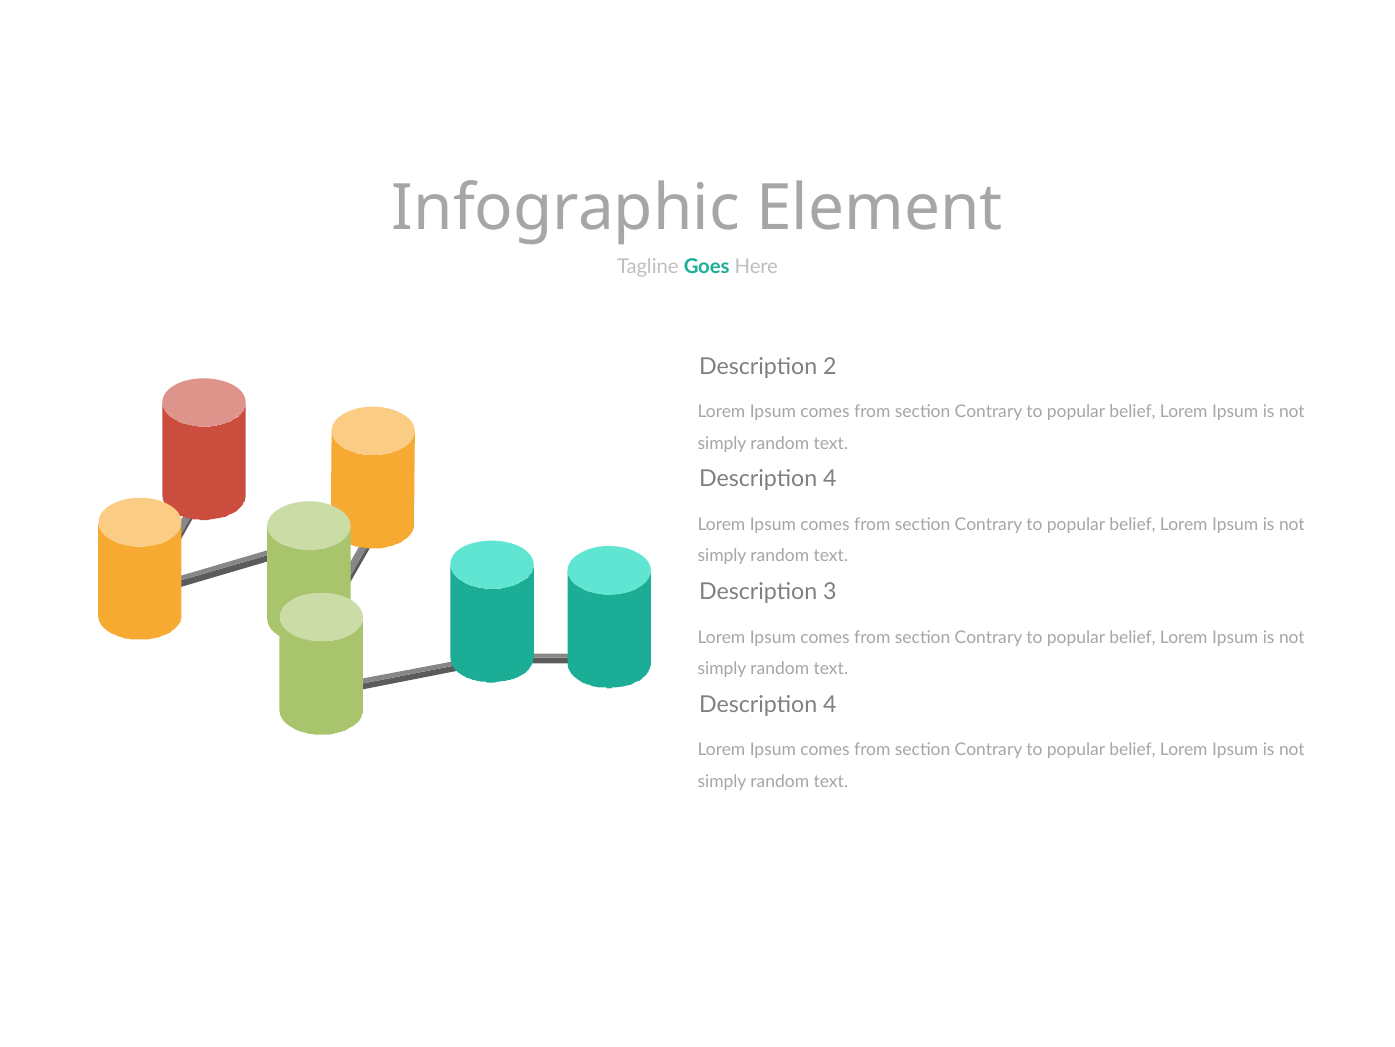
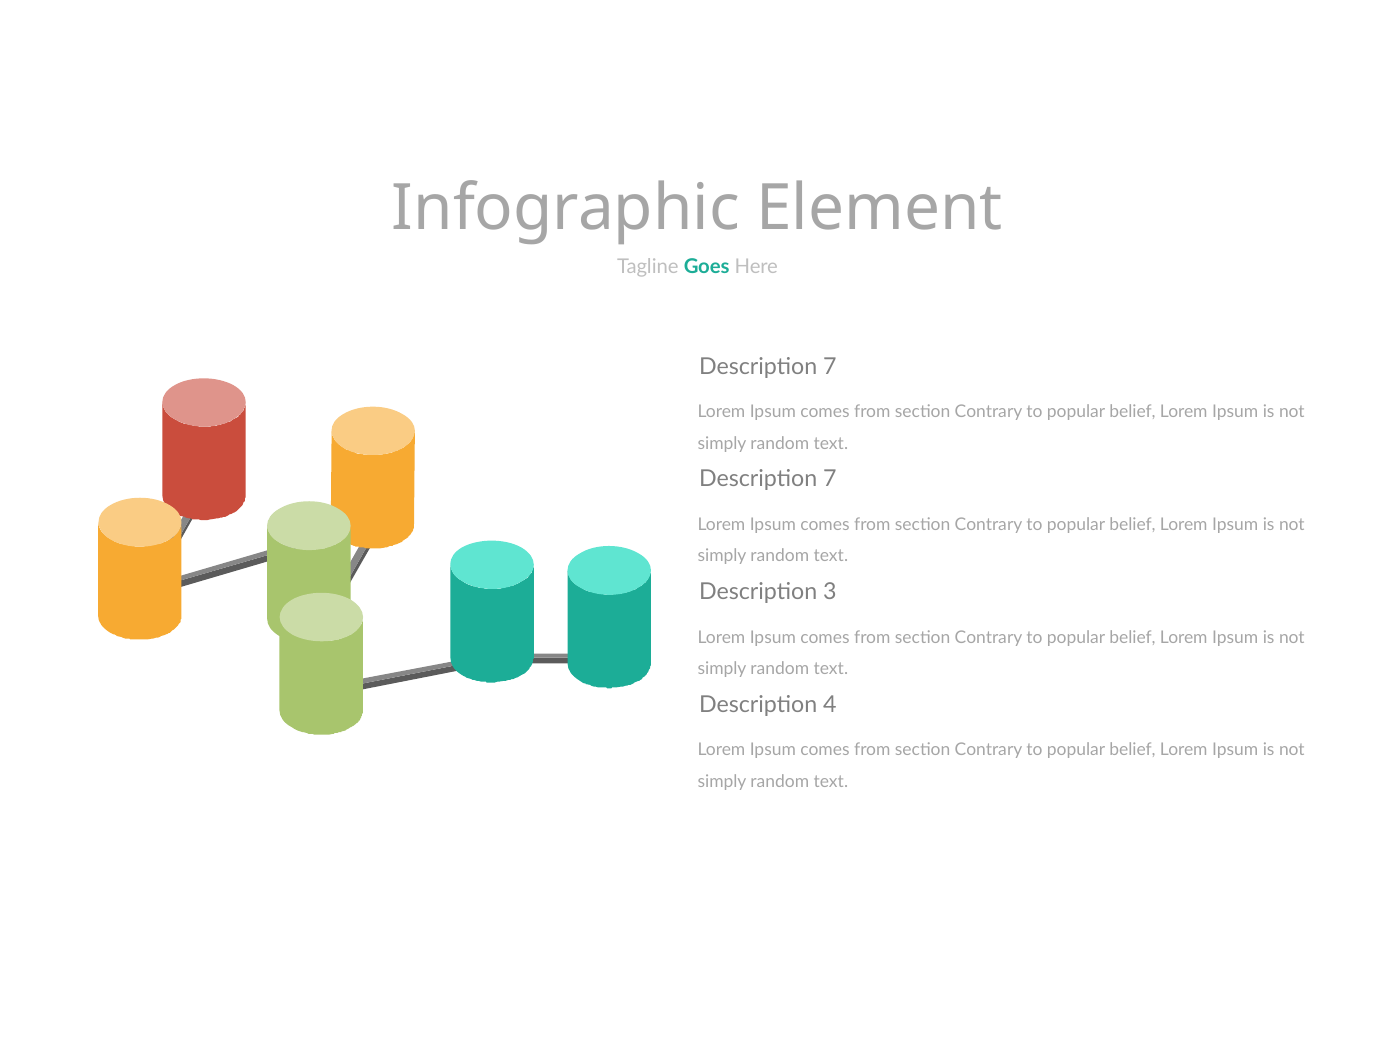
2 at (830, 366): 2 -> 7
4 at (830, 479): 4 -> 7
